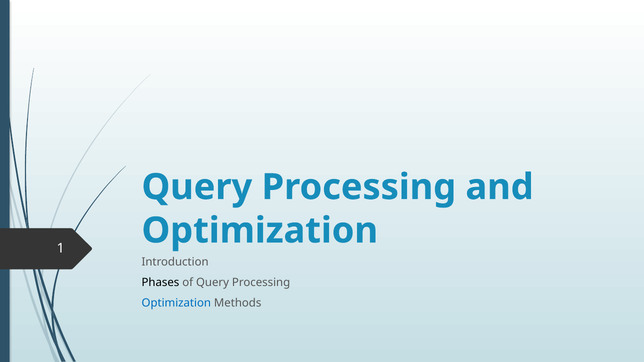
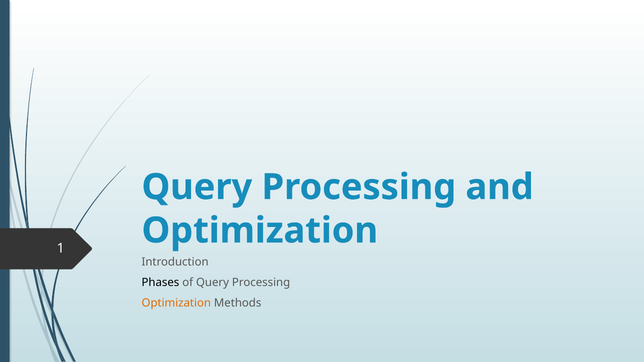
Optimization at (176, 303) colour: blue -> orange
